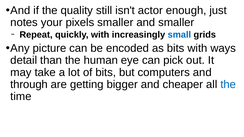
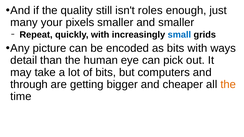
actor: actor -> roles
notes: notes -> many
the at (228, 85) colour: blue -> orange
